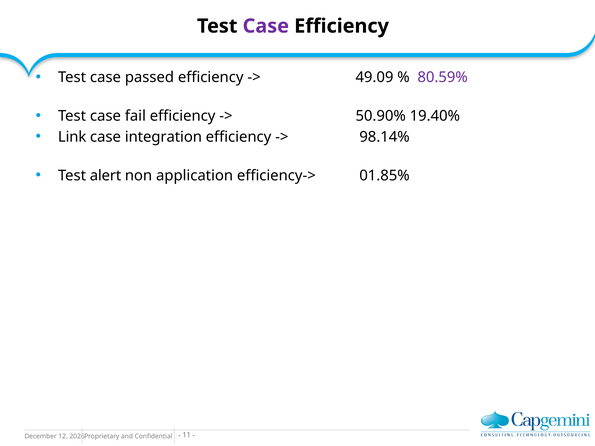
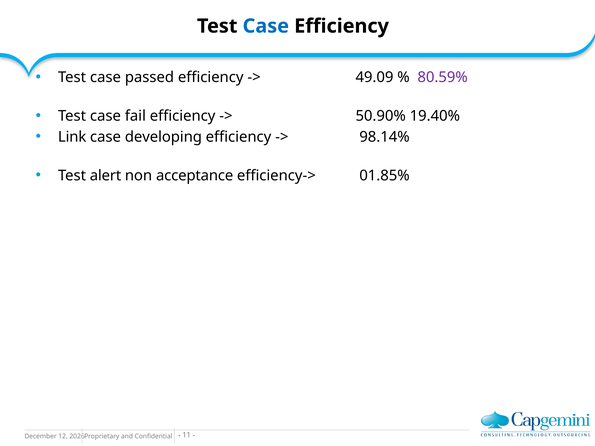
Case at (266, 26) colour: purple -> blue
integration: integration -> developing
application: application -> acceptance
